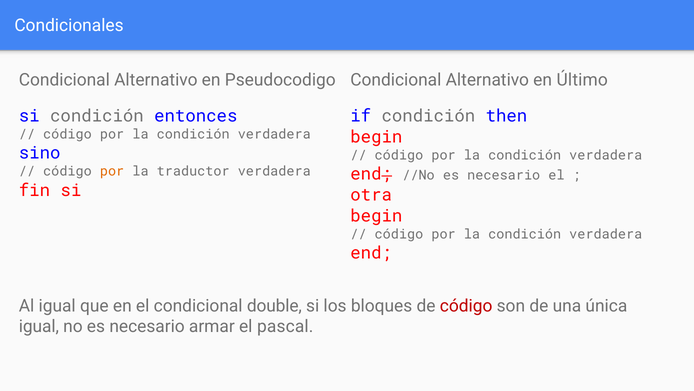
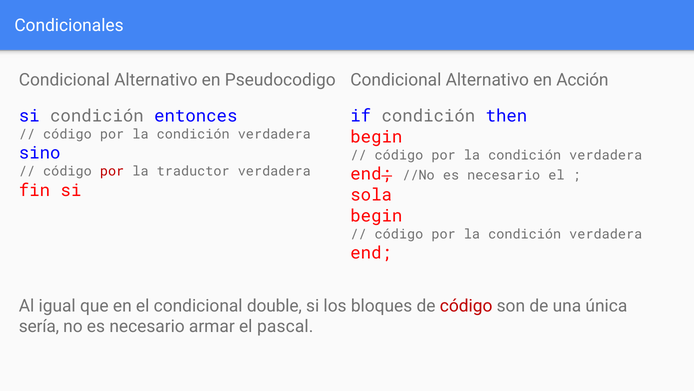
Último: Último -> Acción
por at (112, 171) colour: orange -> red
otra: otra -> sola
igual at (39, 326): igual -> sería
